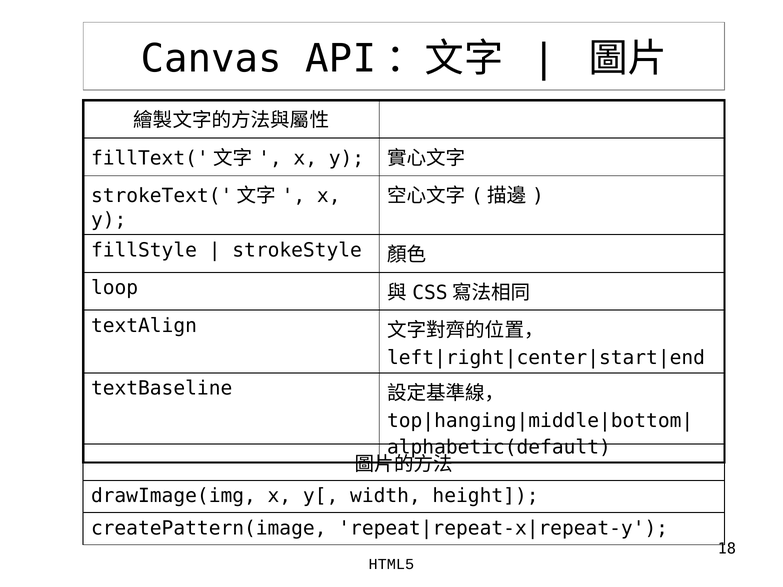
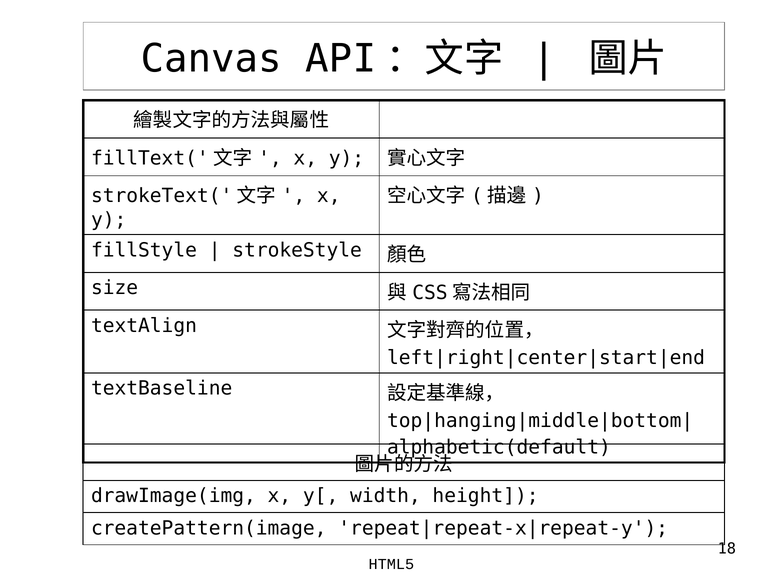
loop: loop -> size
